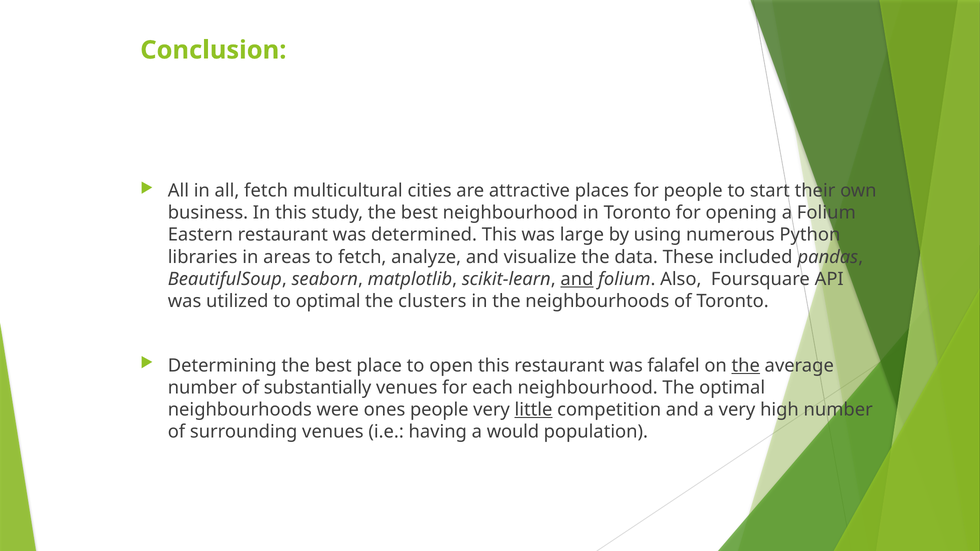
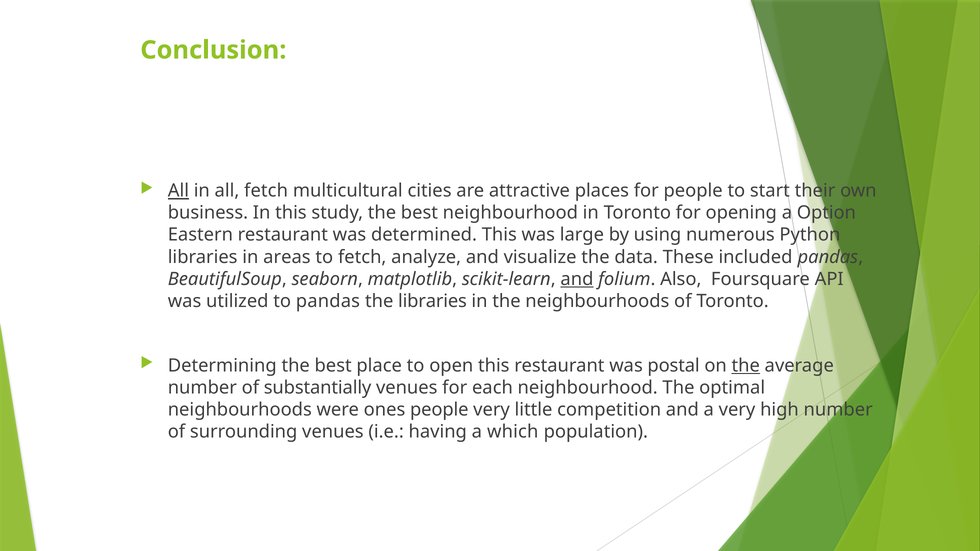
All at (178, 191) underline: none -> present
a Folium: Folium -> Option
to optimal: optimal -> pandas
the clusters: clusters -> libraries
falafel: falafel -> postal
little underline: present -> none
would: would -> which
